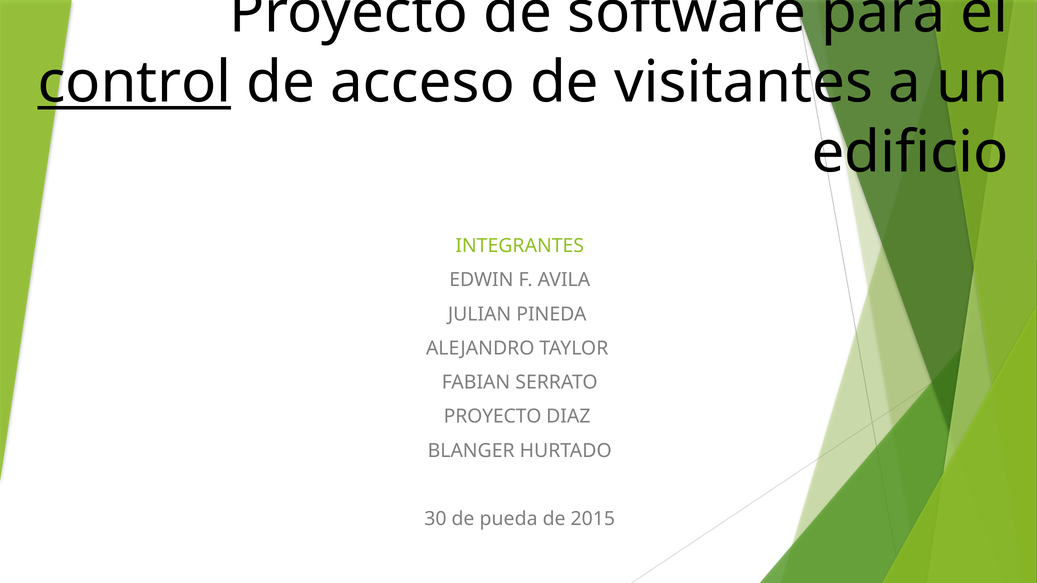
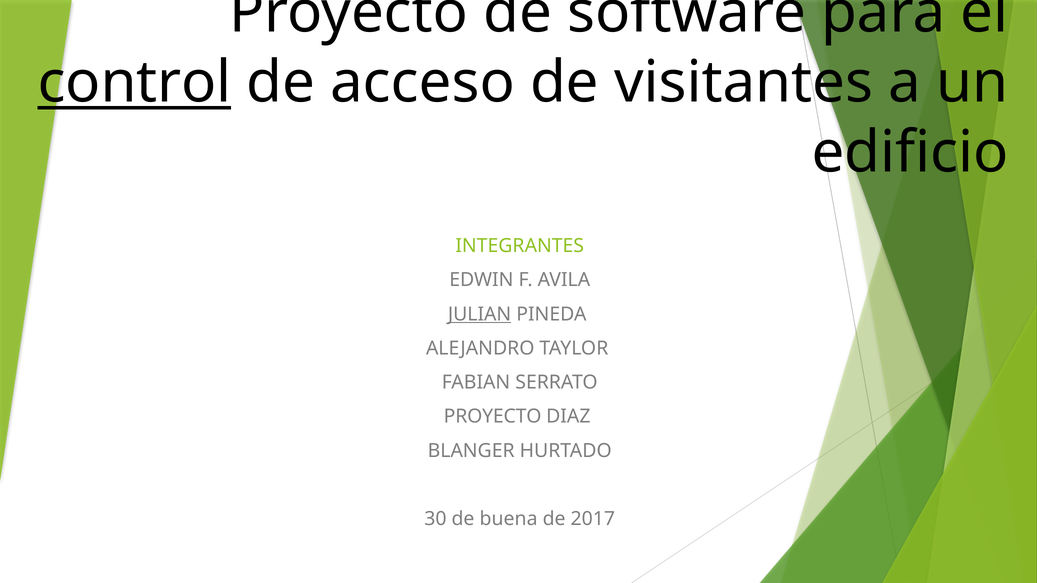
JULIAN underline: none -> present
pueda: pueda -> buena
2015: 2015 -> 2017
